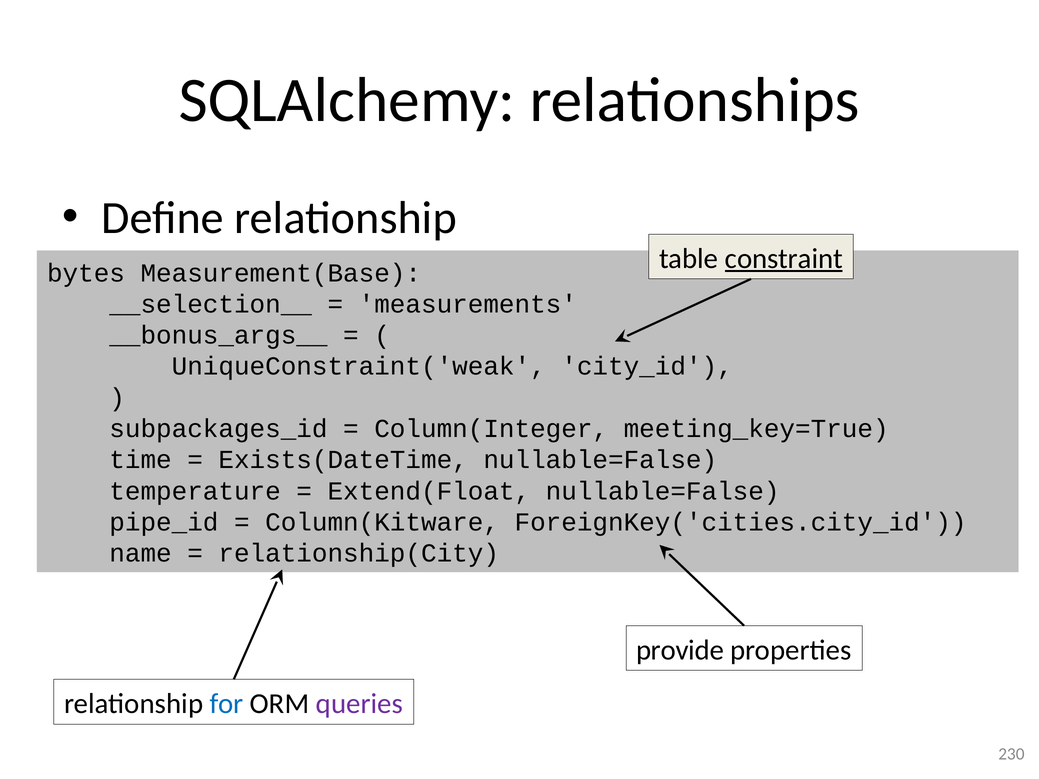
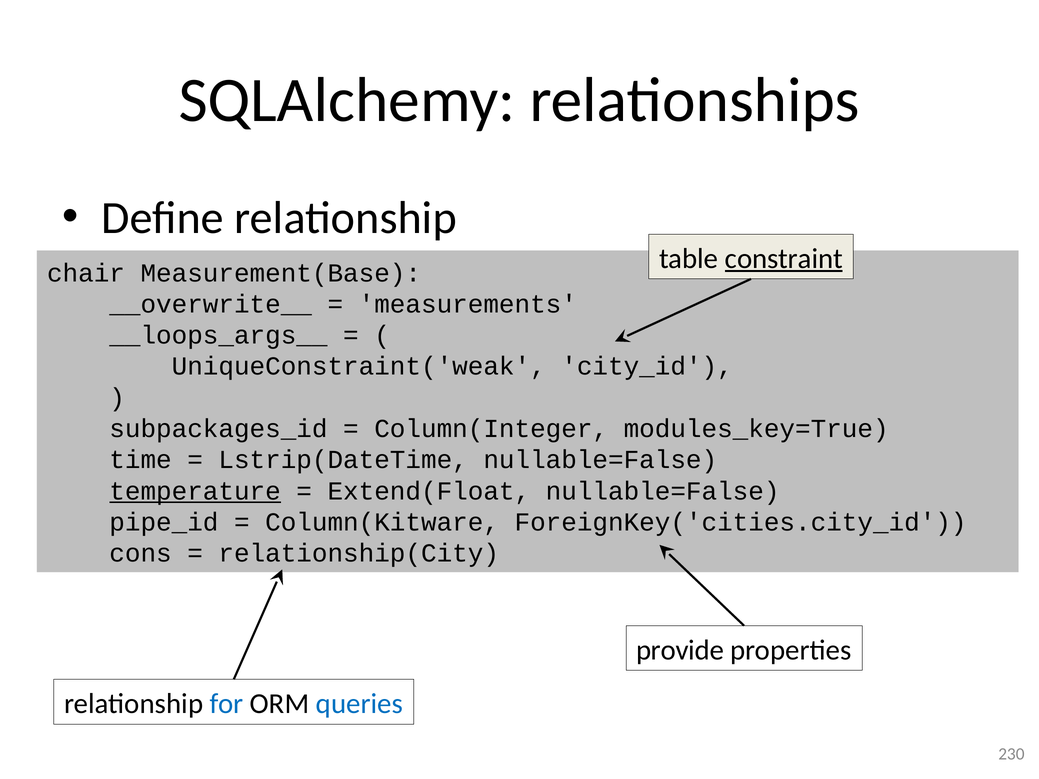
bytes: bytes -> chair
__selection__: __selection__ -> __overwrite__
__bonus_args__: __bonus_args__ -> __loops_args__
meeting_key=True: meeting_key=True -> modules_key=True
Exists(DateTime: Exists(DateTime -> Lstrip(DateTime
temperature underline: none -> present
name: name -> cons
queries colour: purple -> blue
